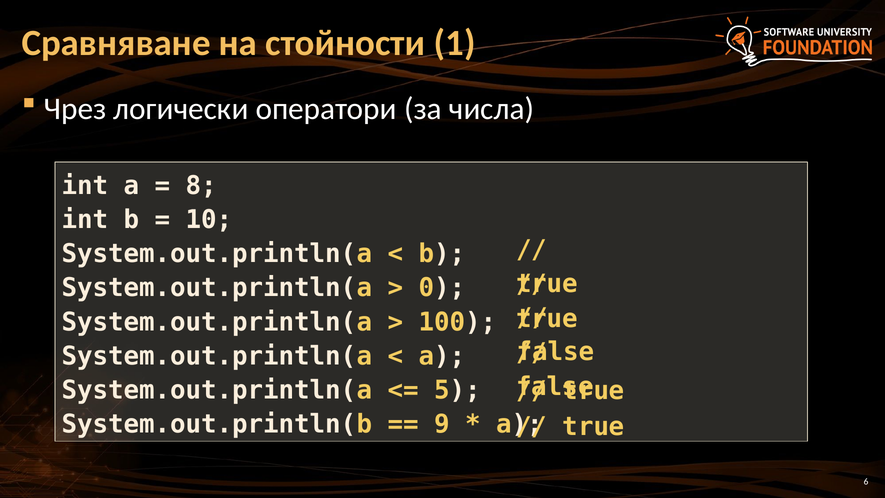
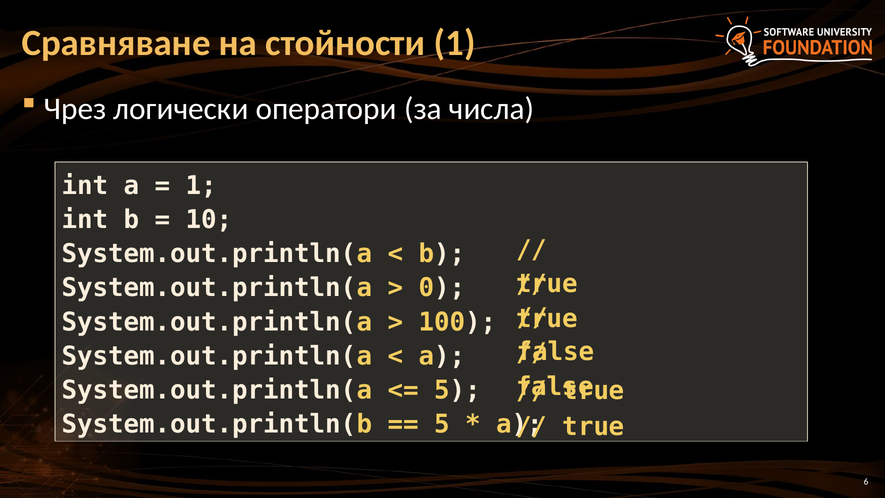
8 at (201, 186): 8 -> 1
9 at (442, 424): 9 -> 5
